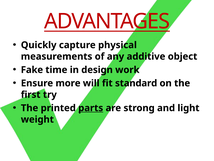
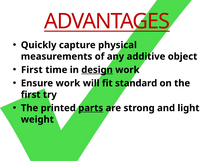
Fake at (32, 70): Fake -> First
design underline: none -> present
Ensure more: more -> work
